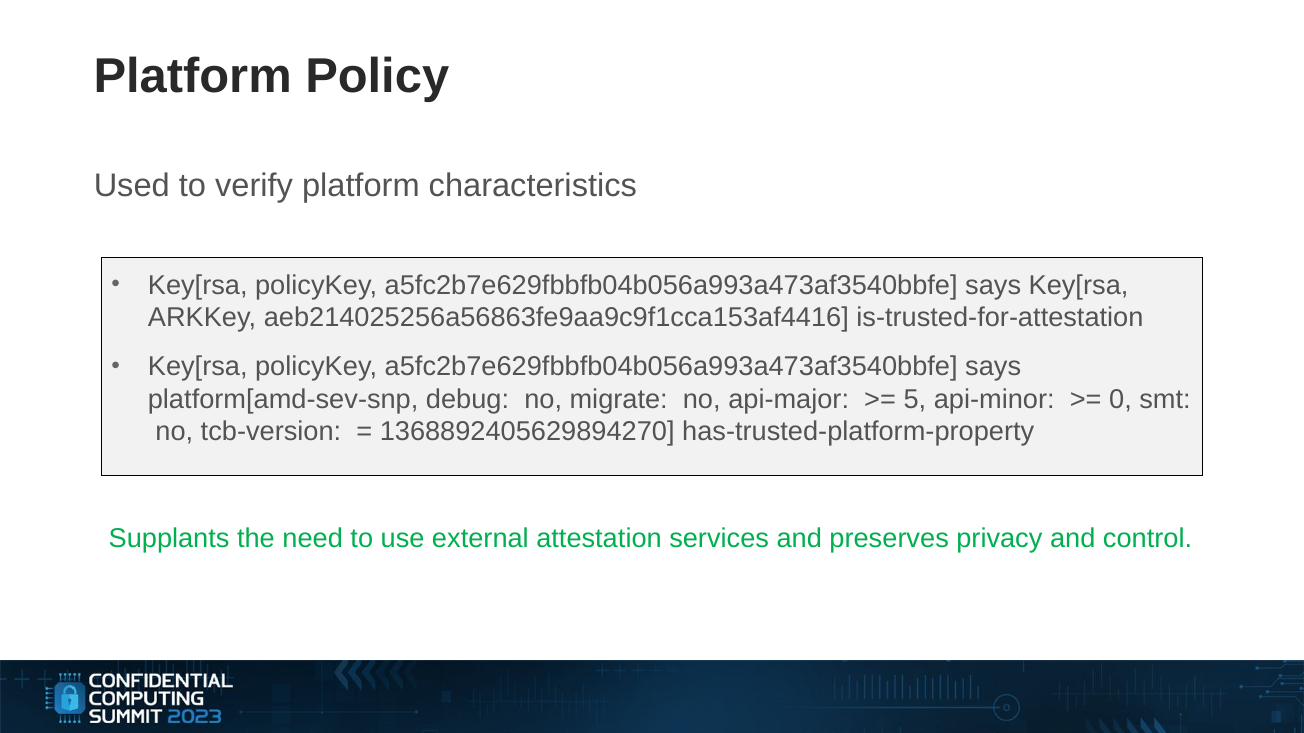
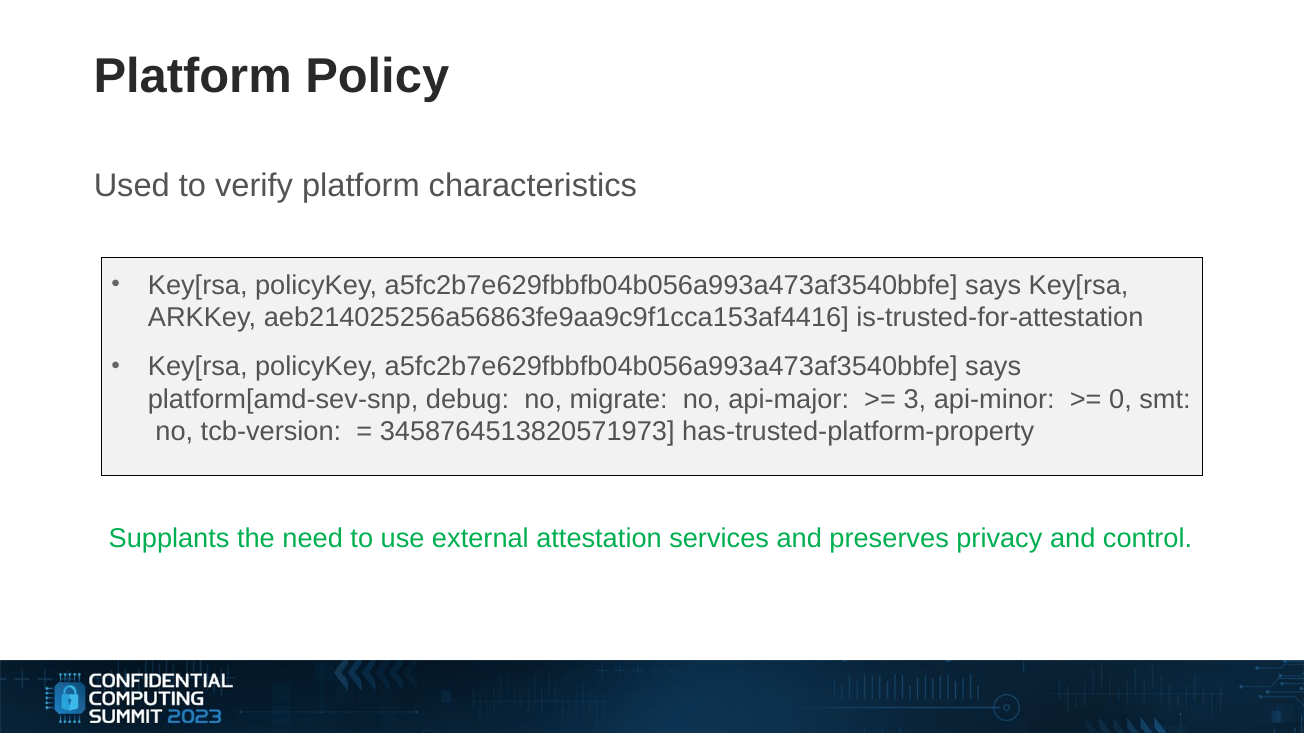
5: 5 -> 3
1368892405629894270: 1368892405629894270 -> 3458764513820571973
